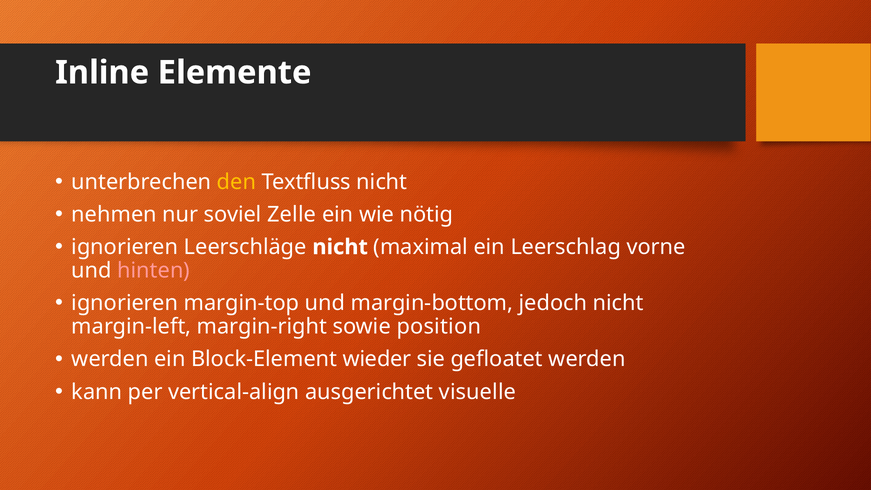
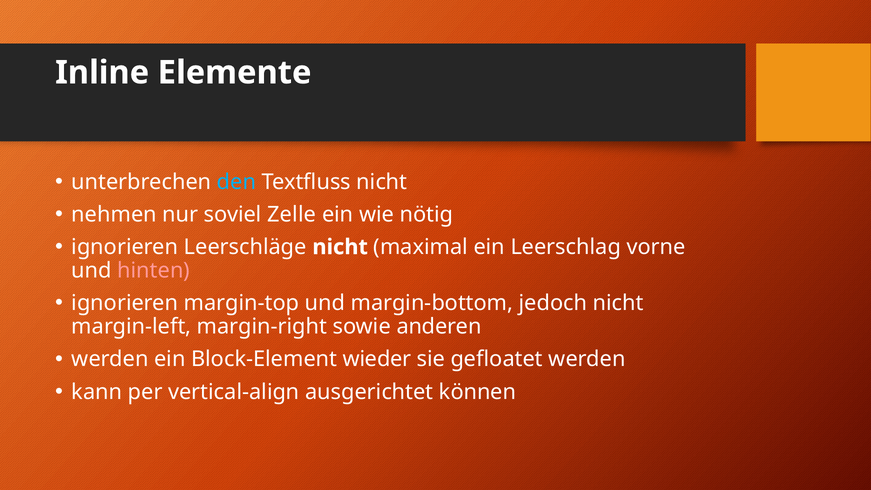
den colour: yellow -> light blue
position: position -> anderen
visuelle: visuelle -> können
